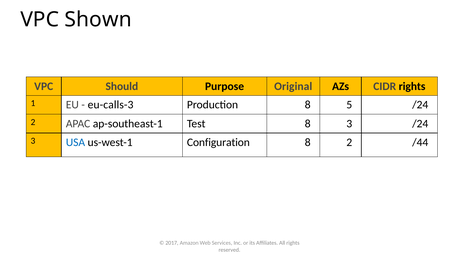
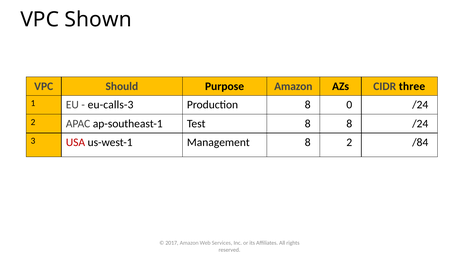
Purpose Original: Original -> Amazon
CIDR rights: rights -> three
5: 5 -> 0
8 3: 3 -> 8
USA colour: blue -> red
Configuration: Configuration -> Management
/44: /44 -> /84
